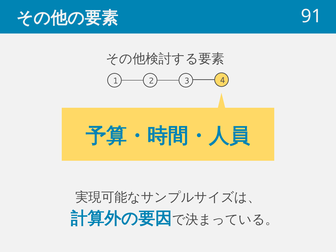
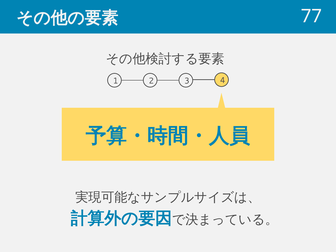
91: 91 -> 77
